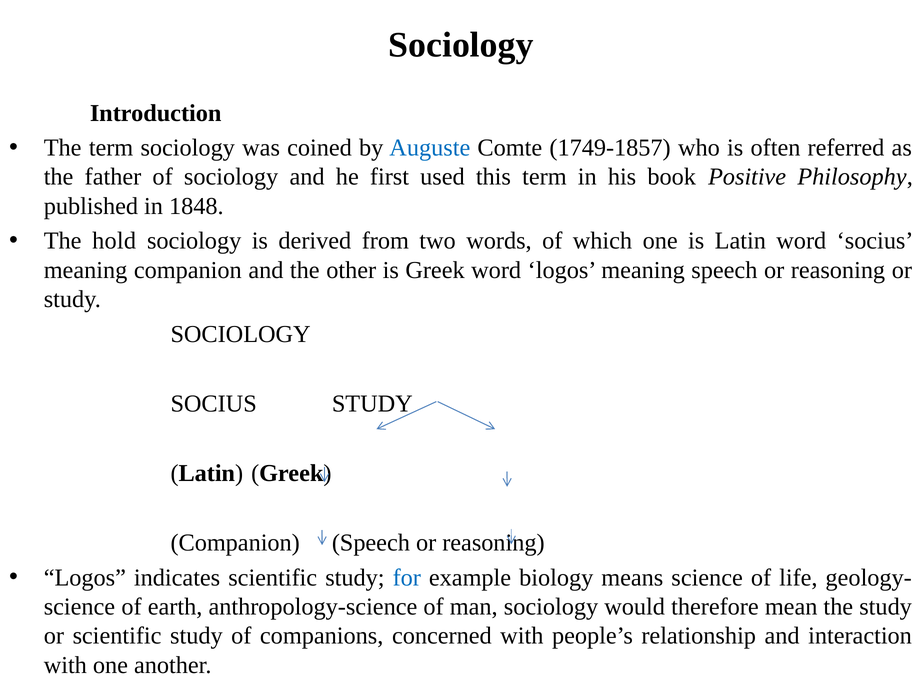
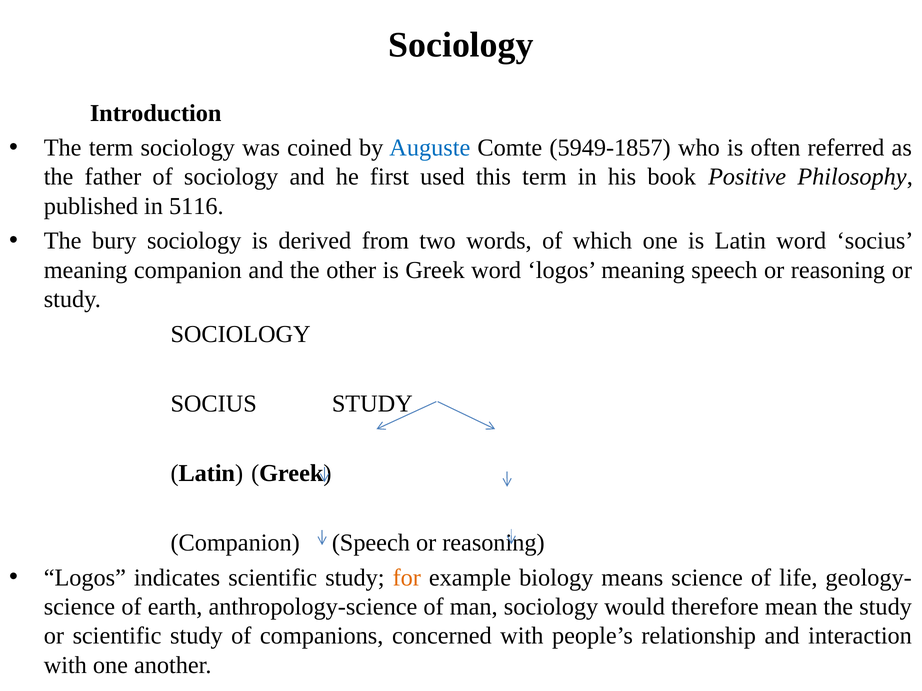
1749-1857: 1749-1857 -> 5949-1857
1848: 1848 -> 5116
hold: hold -> bury
for colour: blue -> orange
